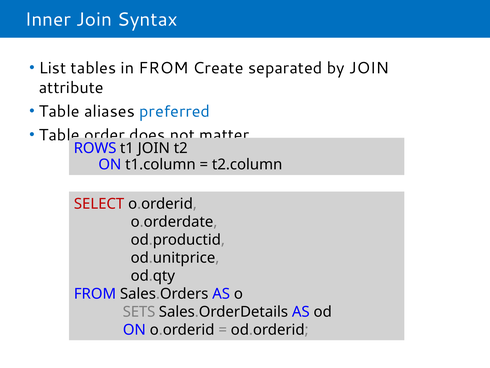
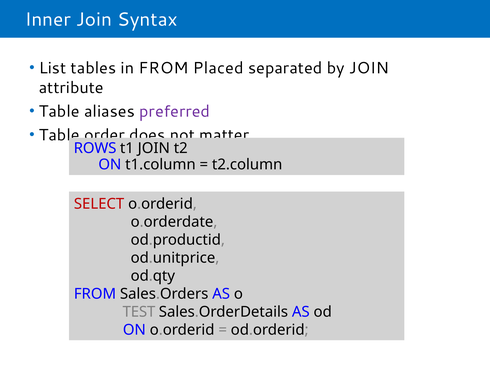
Create: Create -> Placed
preferred colour: blue -> purple
SETS: SETS -> TEST
